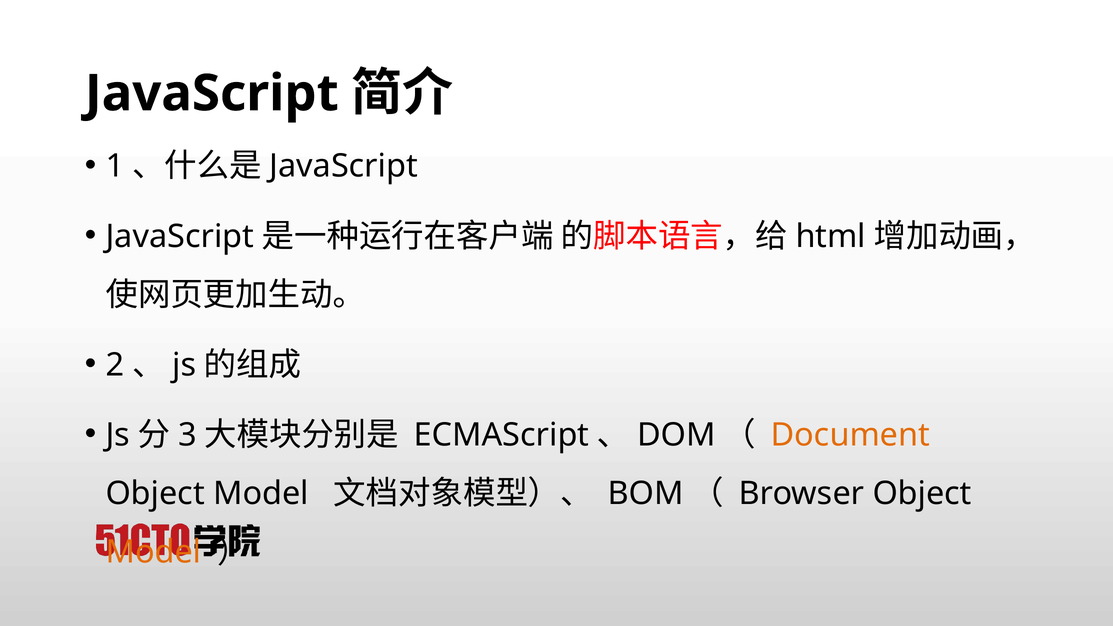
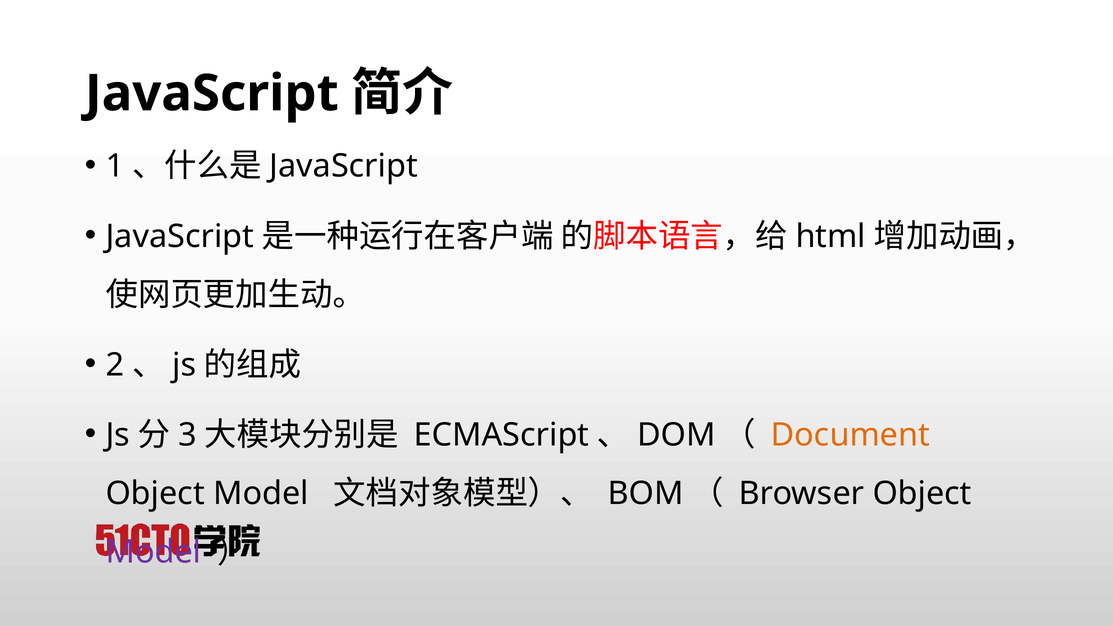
Model at (154, 552) colour: orange -> purple
